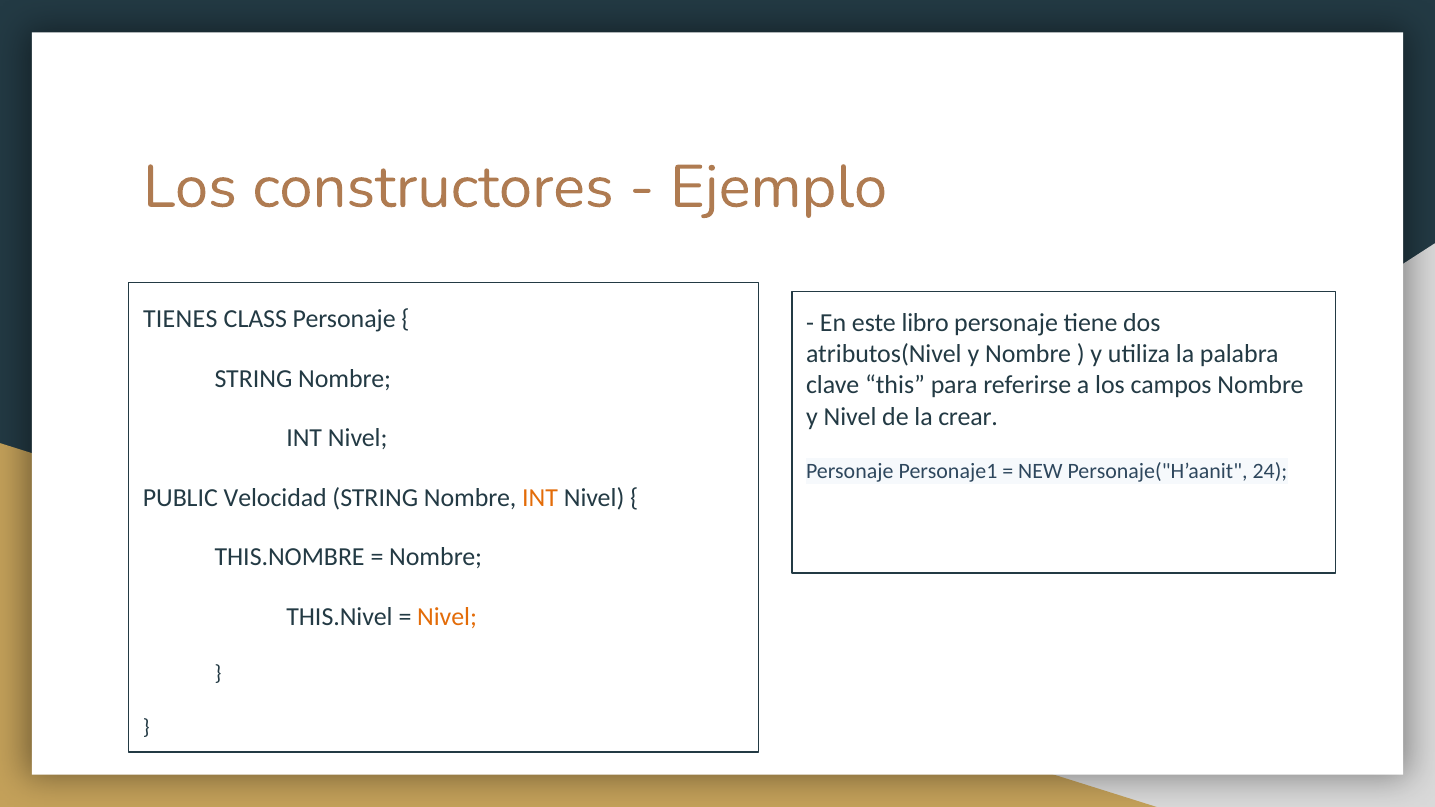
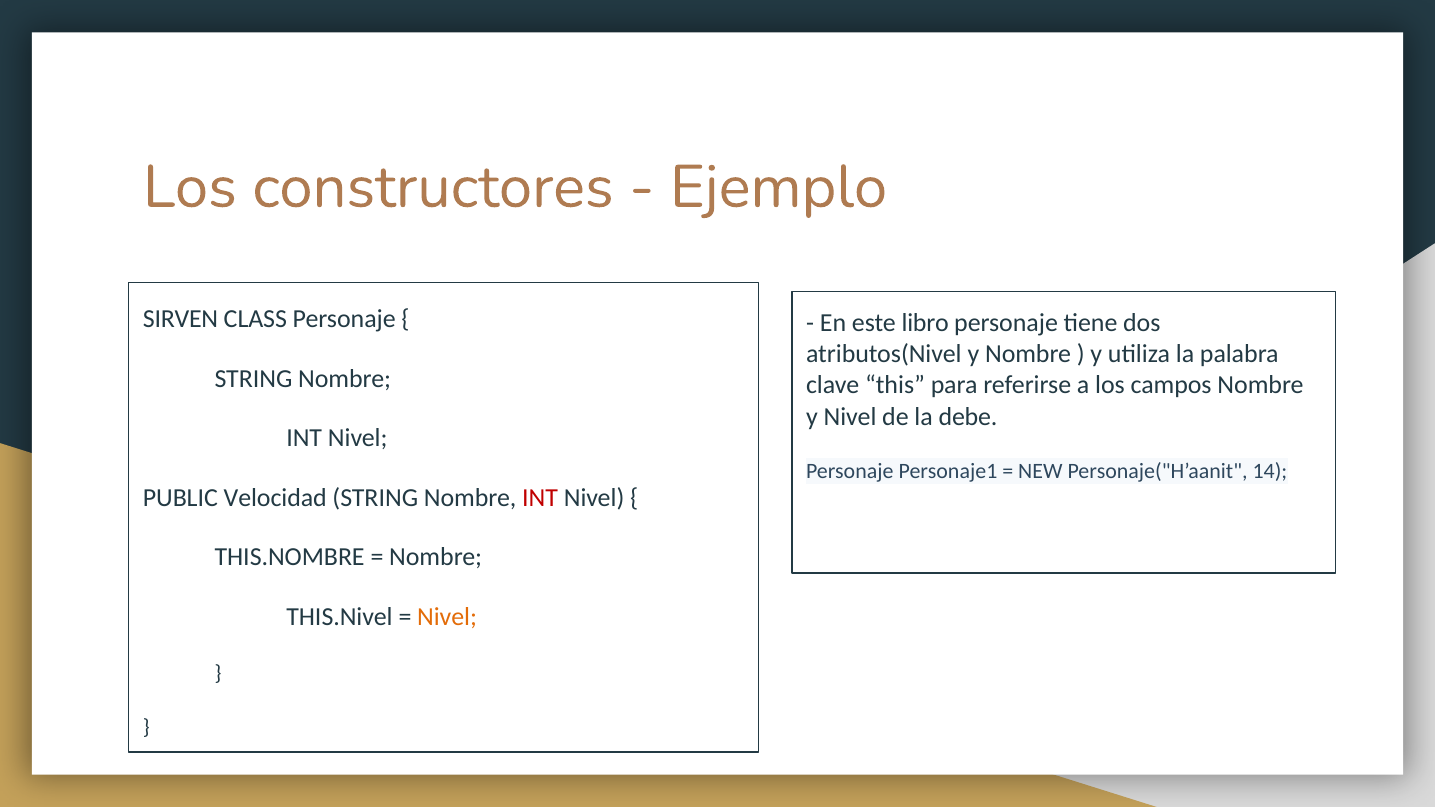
TIENES: TIENES -> SIRVEN
crear: crear -> debe
24: 24 -> 14
INT at (540, 498) colour: orange -> red
